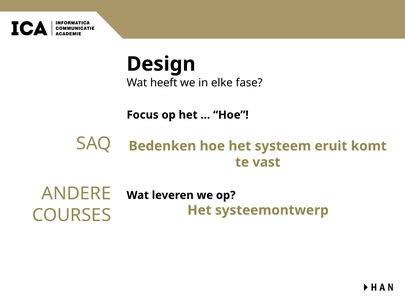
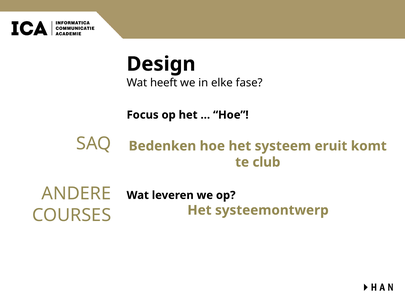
vast: vast -> club
